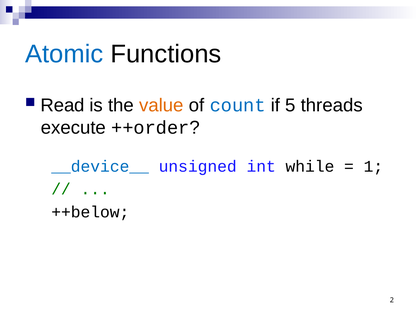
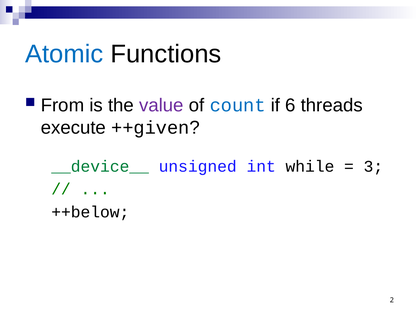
Read: Read -> From
value colour: orange -> purple
5: 5 -> 6
++order: ++order -> ++given
__device__ colour: blue -> green
1: 1 -> 3
